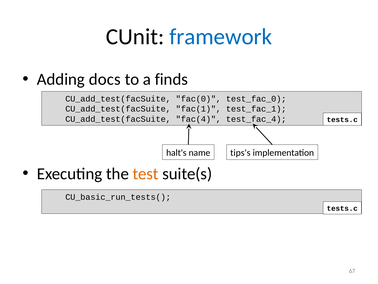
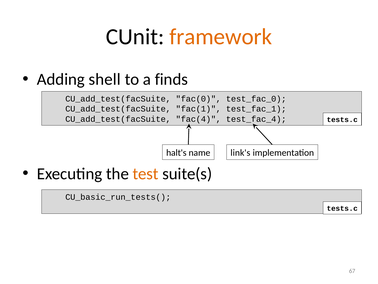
framework colour: blue -> orange
docs: docs -> shell
tips's: tips's -> link's
